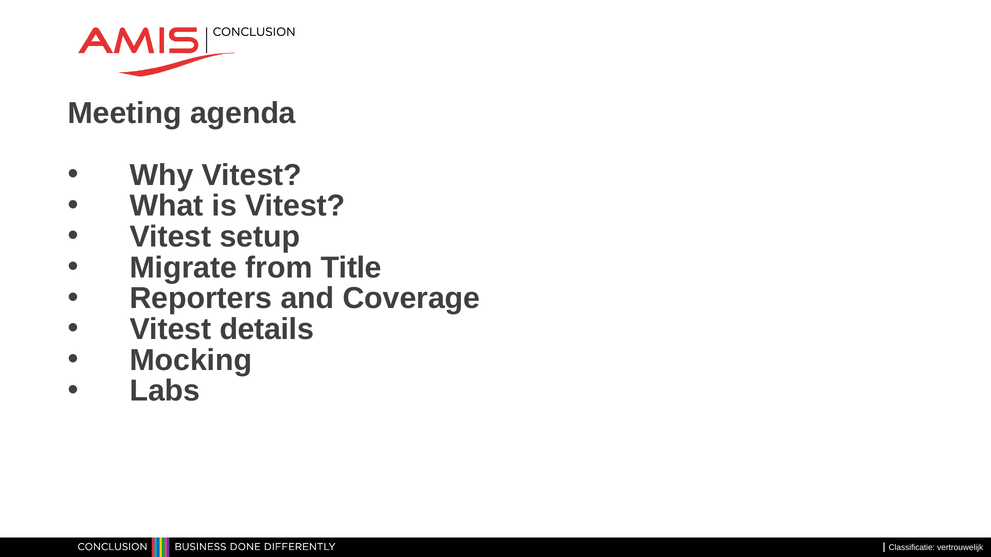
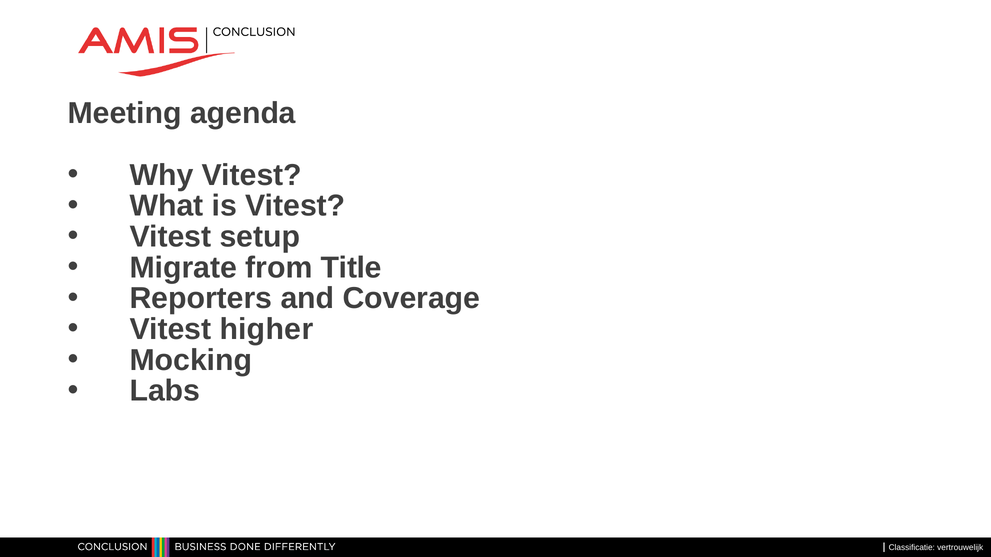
details: details -> higher
